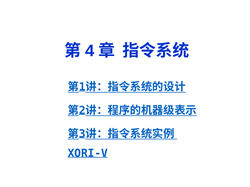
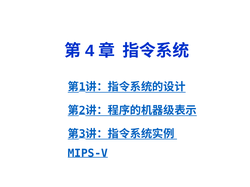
XORI-V: XORI-V -> MIPS-V
